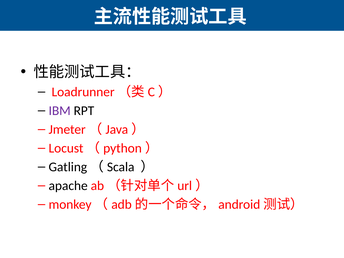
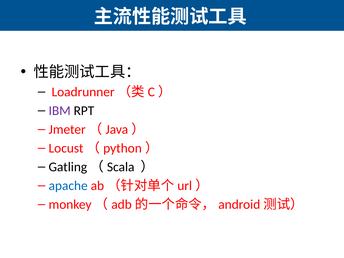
apache colour: black -> blue
